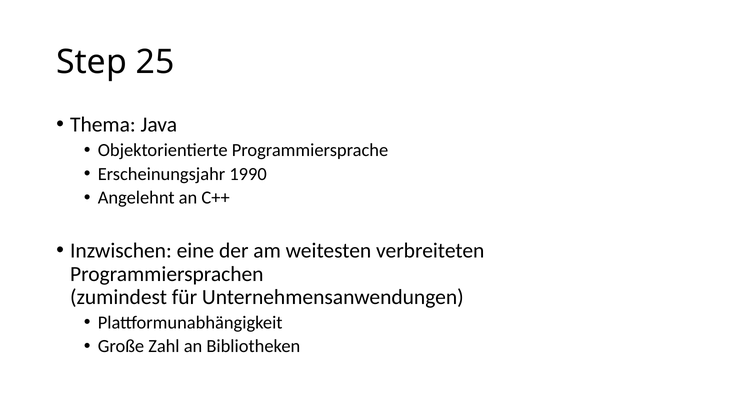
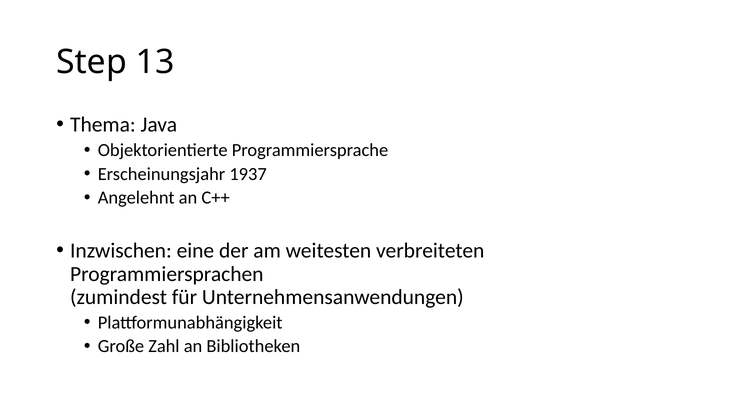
25: 25 -> 13
1990: 1990 -> 1937
